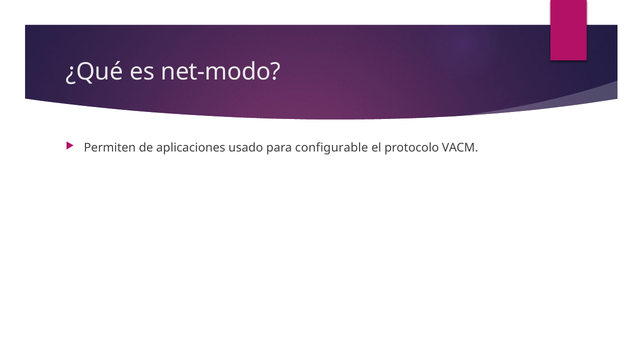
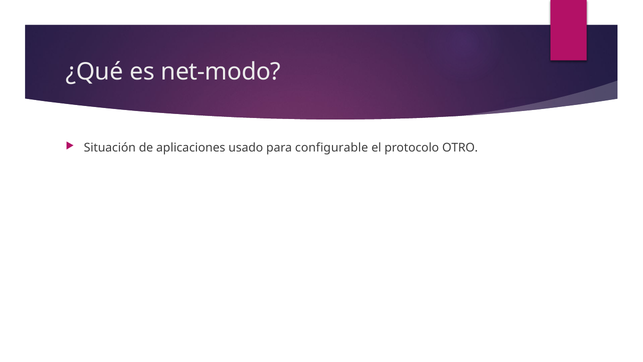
Permiten: Permiten -> Situación
VACM: VACM -> OTRO
